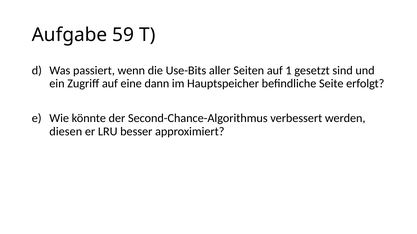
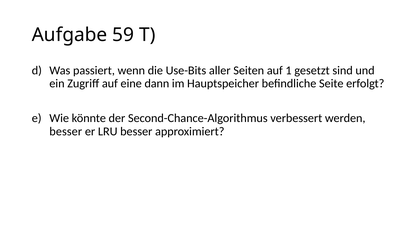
diesen at (66, 132): diesen -> besser
